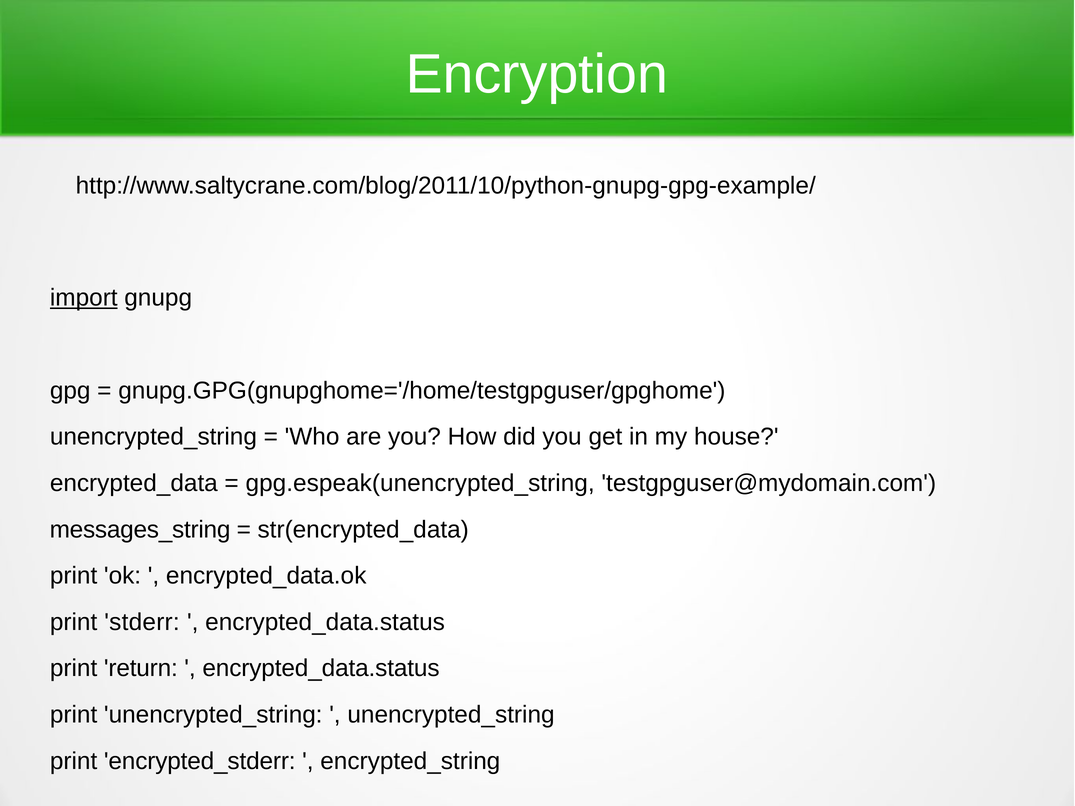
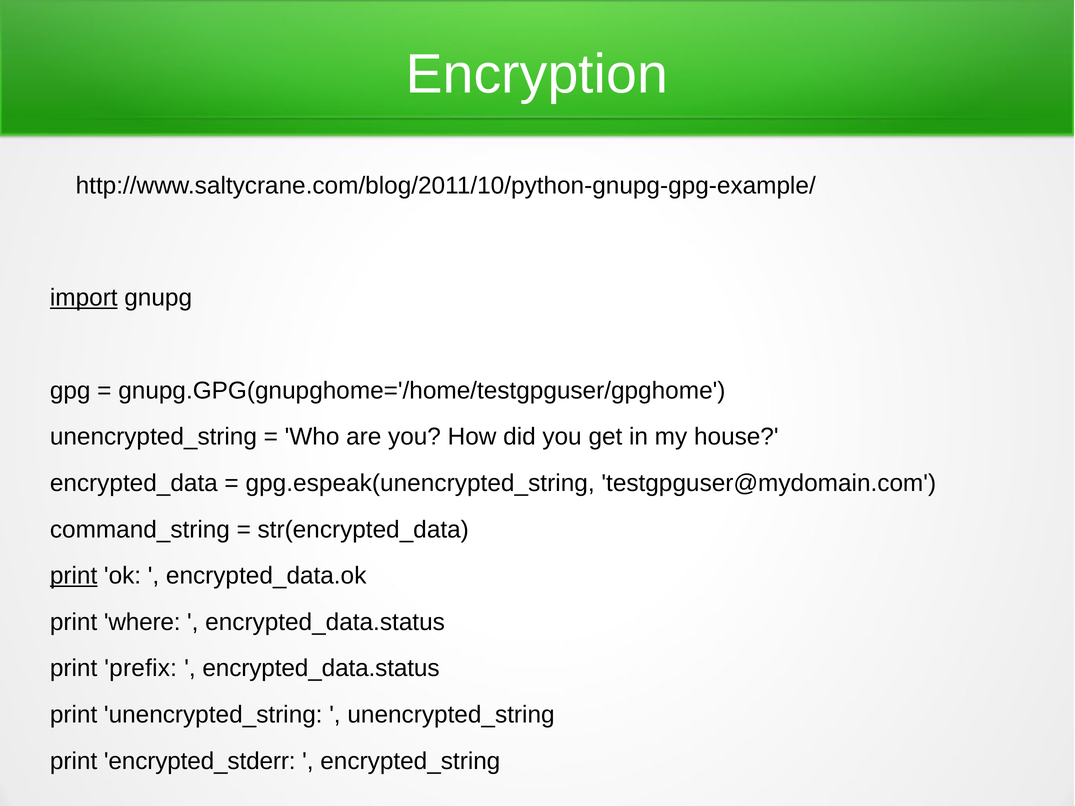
messages_string: messages_string -> command_string
print at (74, 576) underline: none -> present
stderr: stderr -> where
return: return -> prefix
